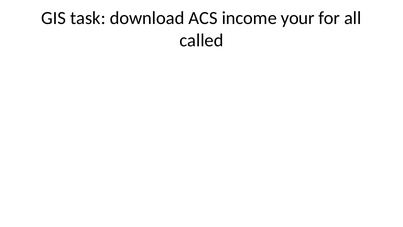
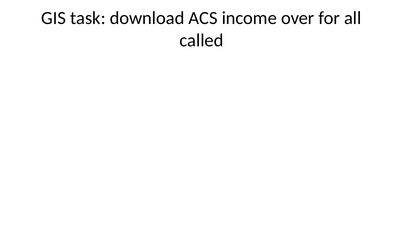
your: your -> over
